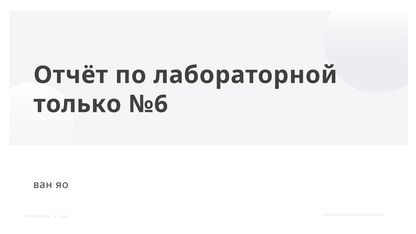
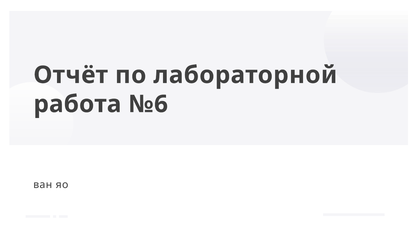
только: только -> работа
